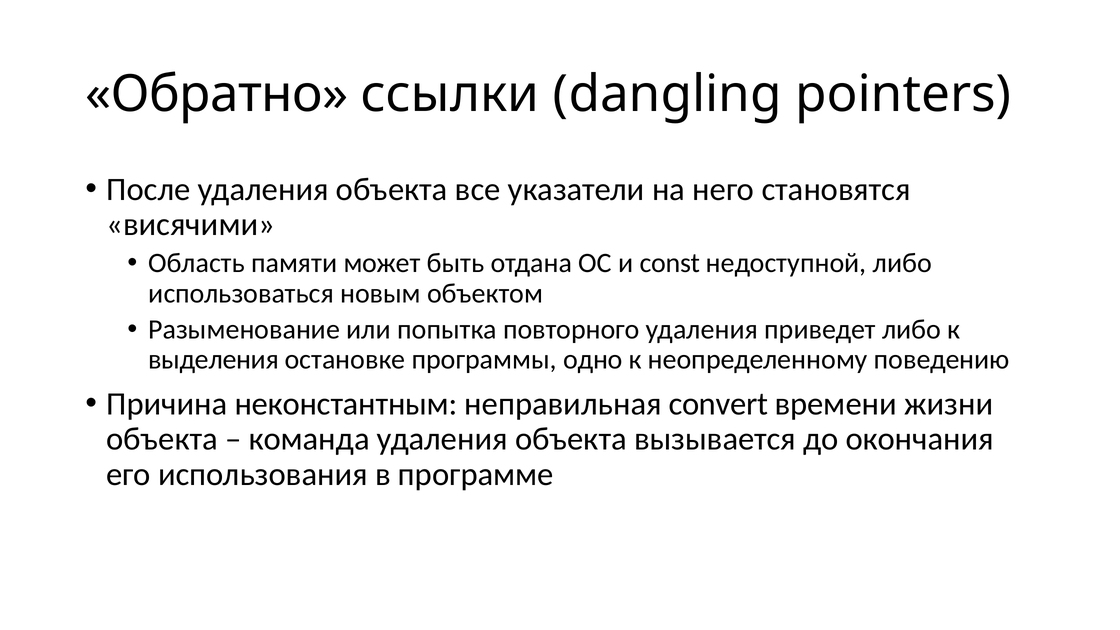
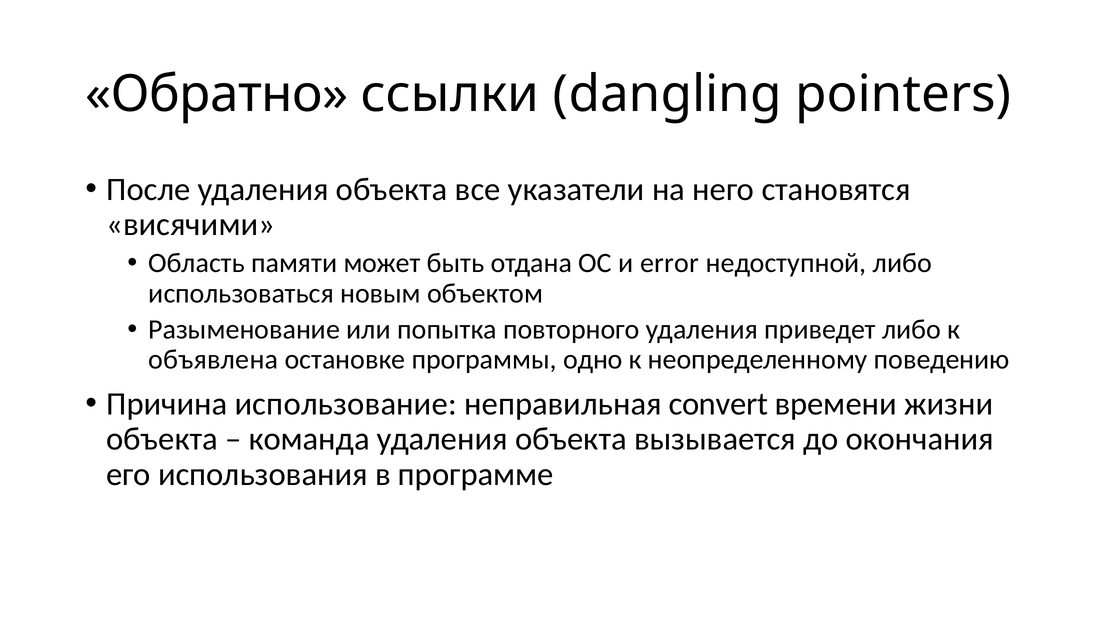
const: const -> error
выделения: выделения -> объявлена
неконстантным: неконстантным -> использование
